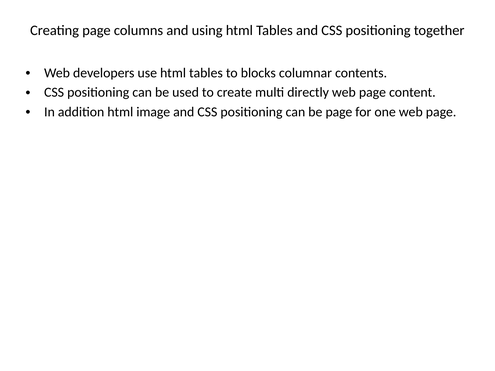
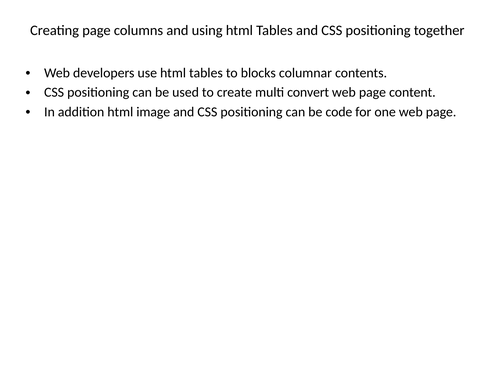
directly: directly -> convert
be page: page -> code
